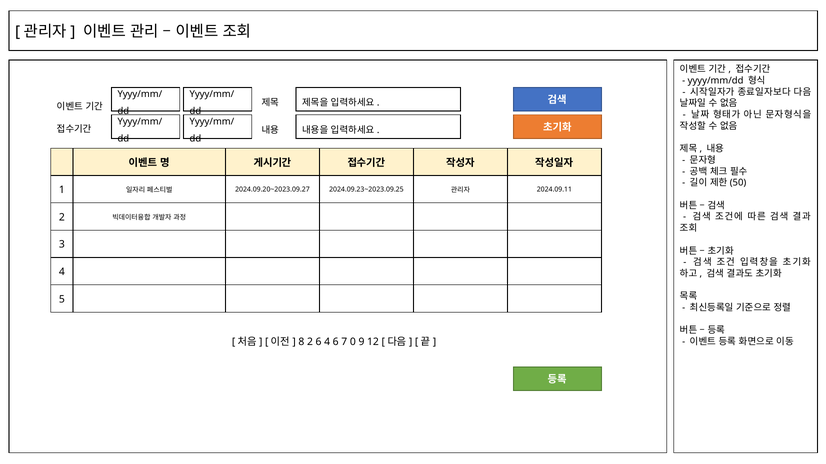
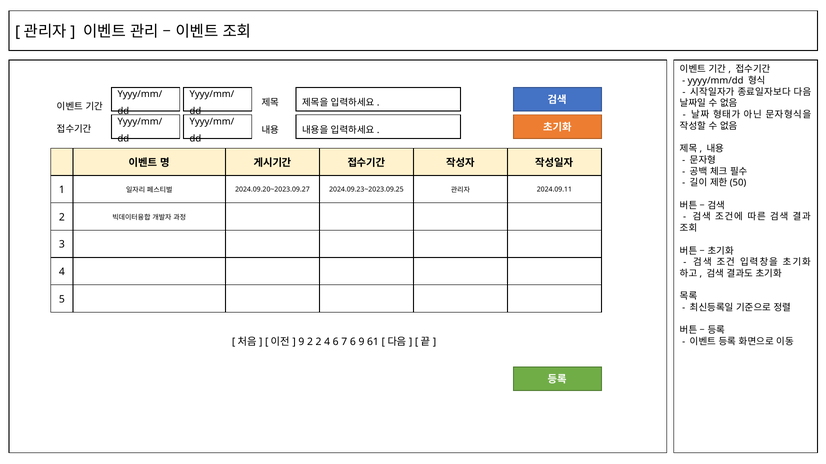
8 at (301, 342): 8 -> 9
2 6: 6 -> 2
7 0: 0 -> 6
12: 12 -> 61
